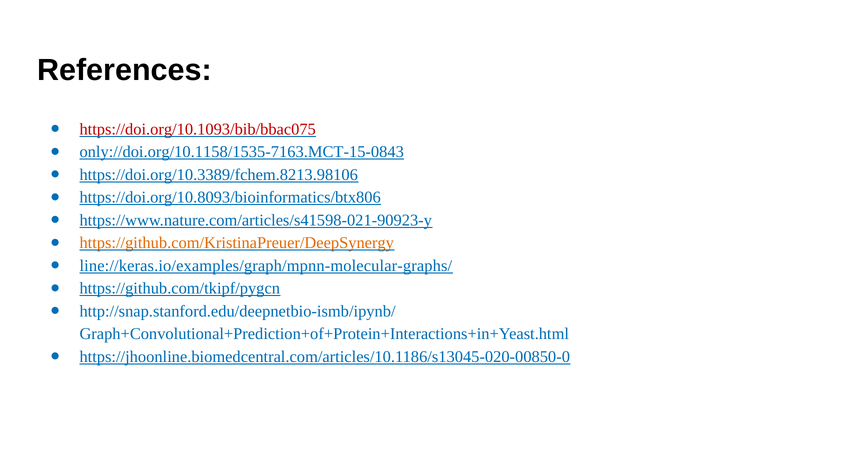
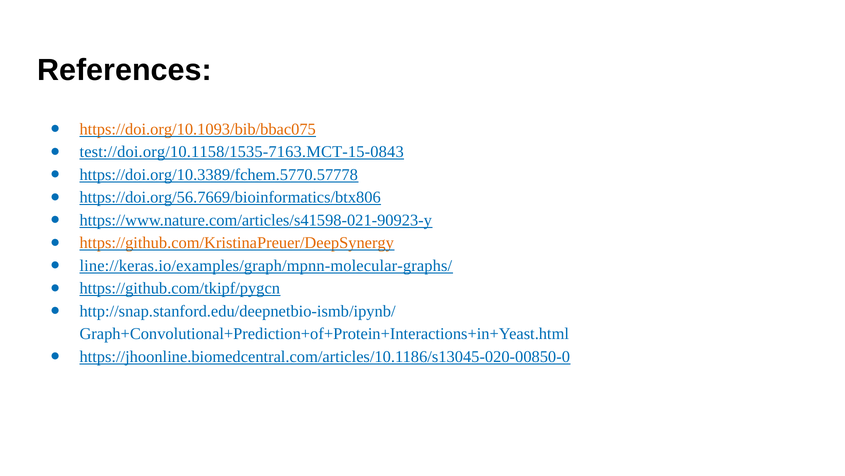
https://doi.org/10.1093/bib/bbac075 colour: red -> orange
only://doi.org/10.1158/1535-7163.MCT-15-0843: only://doi.org/10.1158/1535-7163.MCT-15-0843 -> test://doi.org/10.1158/1535-7163.MCT-15-0843
https://doi.org/10.3389/fchem.8213.98106: https://doi.org/10.3389/fchem.8213.98106 -> https://doi.org/10.3389/fchem.5770.57778
https://doi.org/10.8093/bioinformatics/btx806: https://doi.org/10.8093/bioinformatics/btx806 -> https://doi.org/56.7669/bioinformatics/btx806
